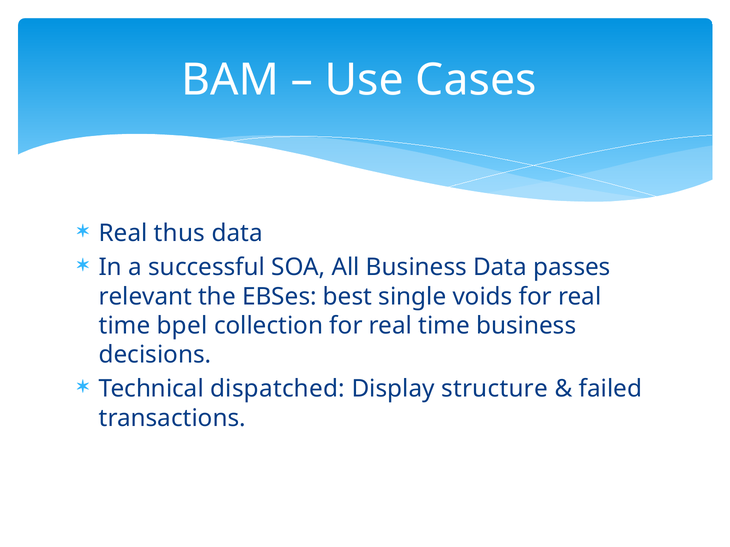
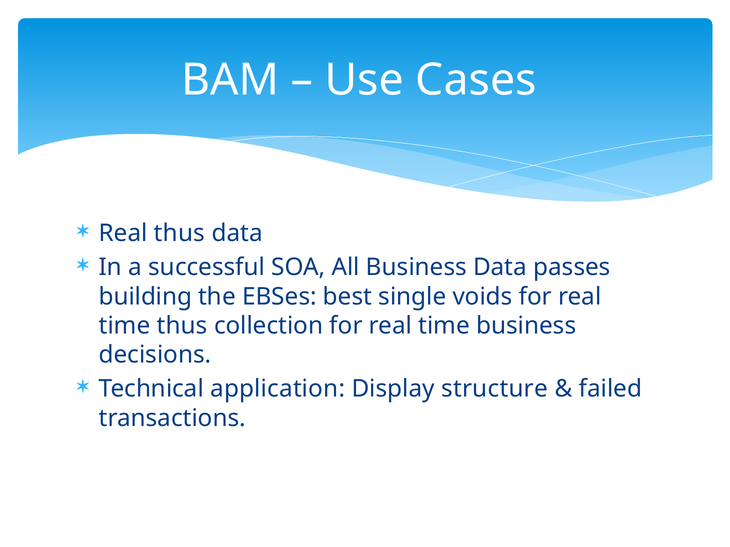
relevant: relevant -> building
time bpel: bpel -> thus
dispatched: dispatched -> application
